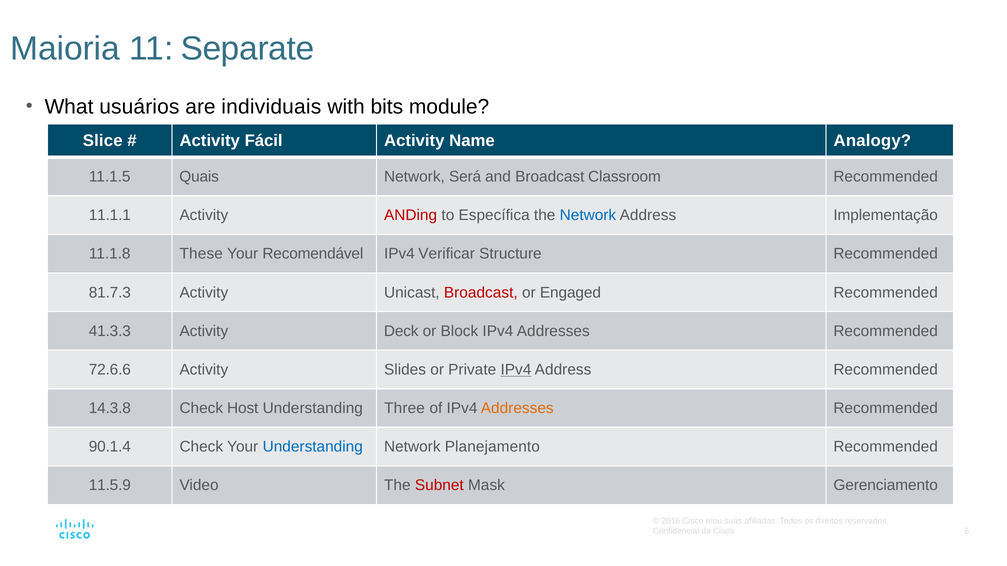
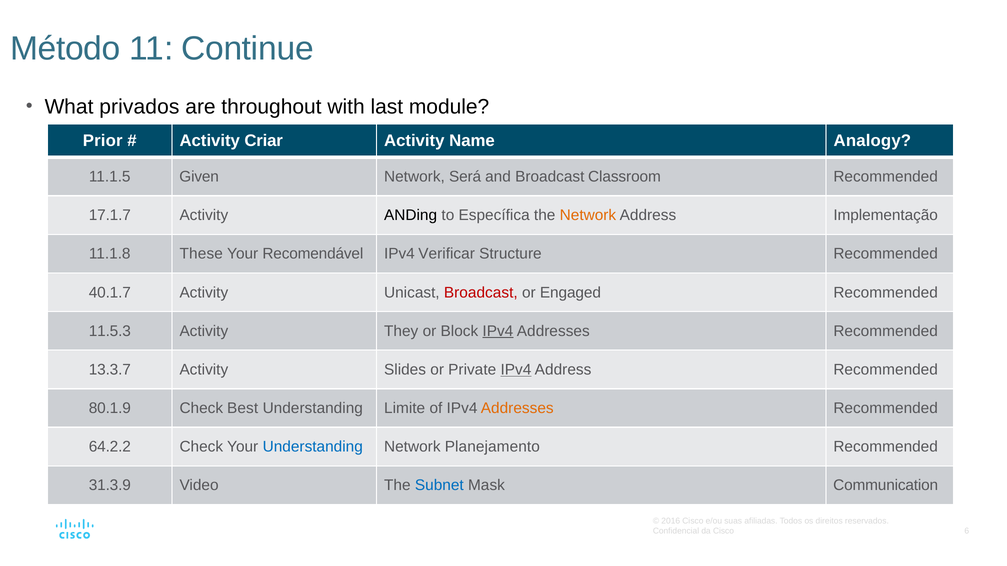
Maioria: Maioria -> Método
Separate: Separate -> Continue
usuários: usuários -> privados
individuais: individuais -> throughout
bits: bits -> last
Slice: Slice -> Prior
Fácil: Fácil -> Criar
Quais: Quais -> Given
11.1.1: 11.1.1 -> 17.1.7
ANDing colour: red -> black
Network at (588, 216) colour: blue -> orange
81.7.3: 81.7.3 -> 40.1.7
41.3.3: 41.3.3 -> 11.5.3
Deck: Deck -> They
IPv4 at (498, 331) underline: none -> present
72.6.6: 72.6.6 -> 13.3.7
14.3.8: 14.3.8 -> 80.1.9
Host: Host -> Best
Three: Three -> Limite
90.1.4: 90.1.4 -> 64.2.2
11.5.9: 11.5.9 -> 31.3.9
Subnet colour: red -> blue
Gerenciamento: Gerenciamento -> Communication
